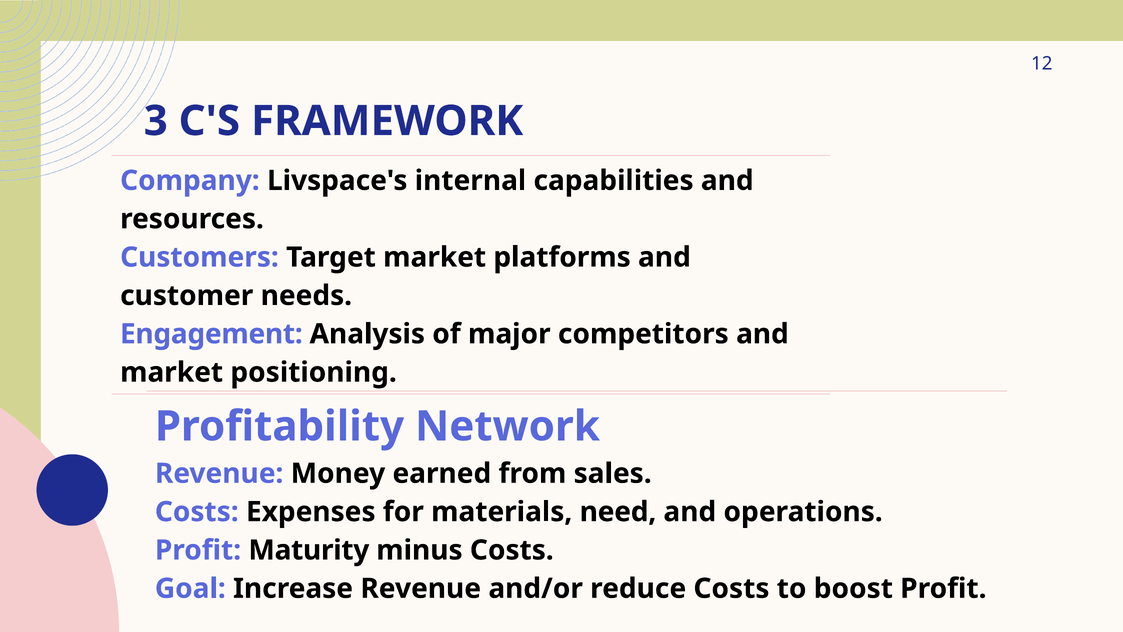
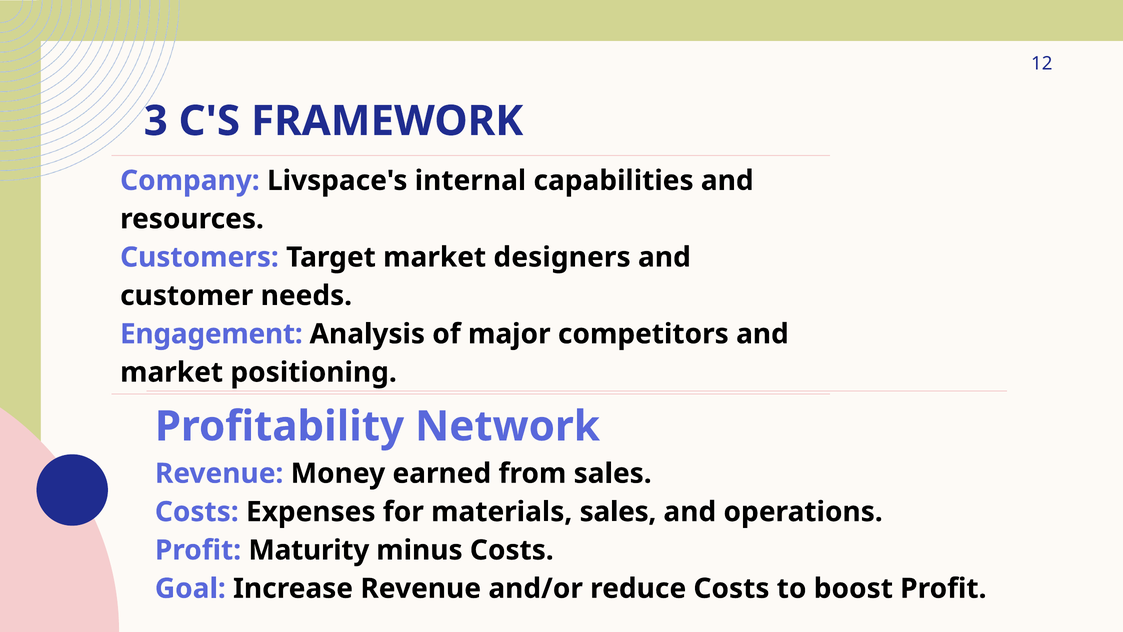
platforms: platforms -> designers
materials need: need -> sales
